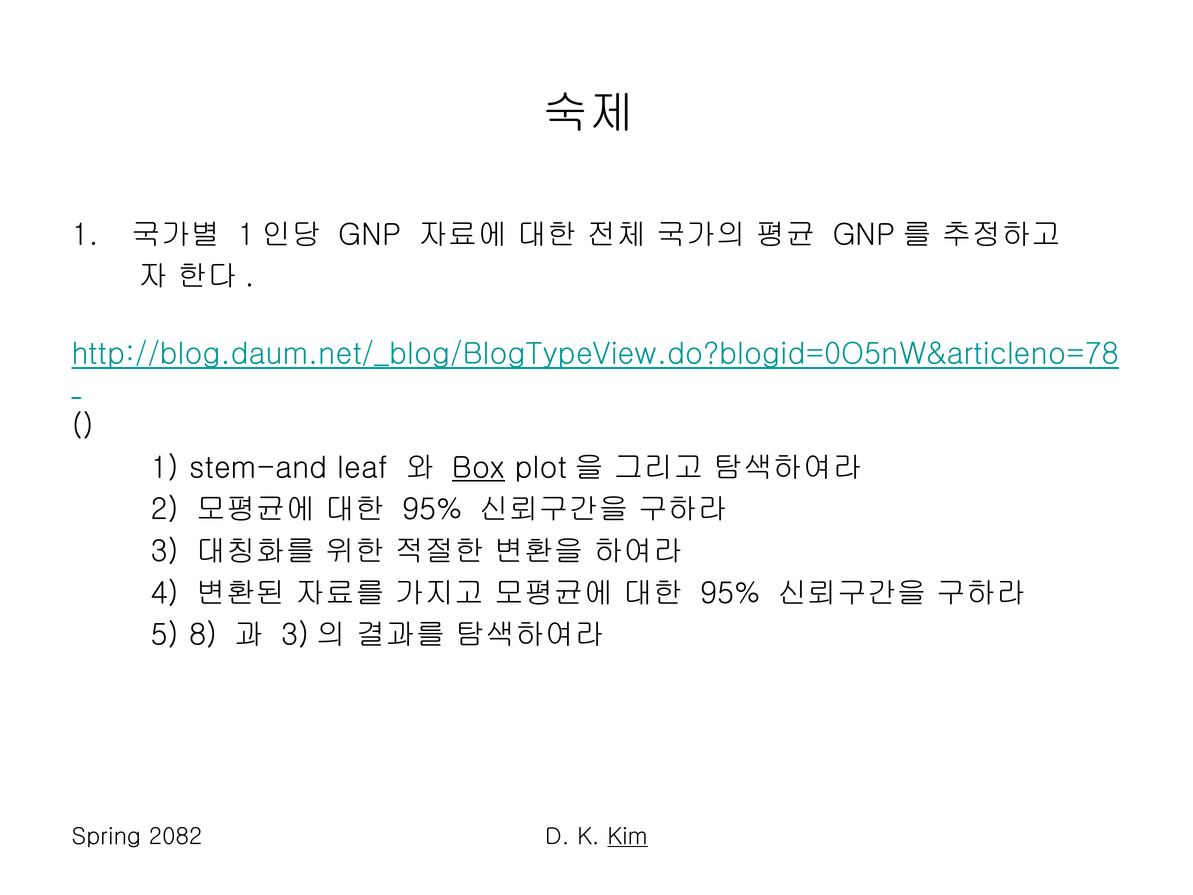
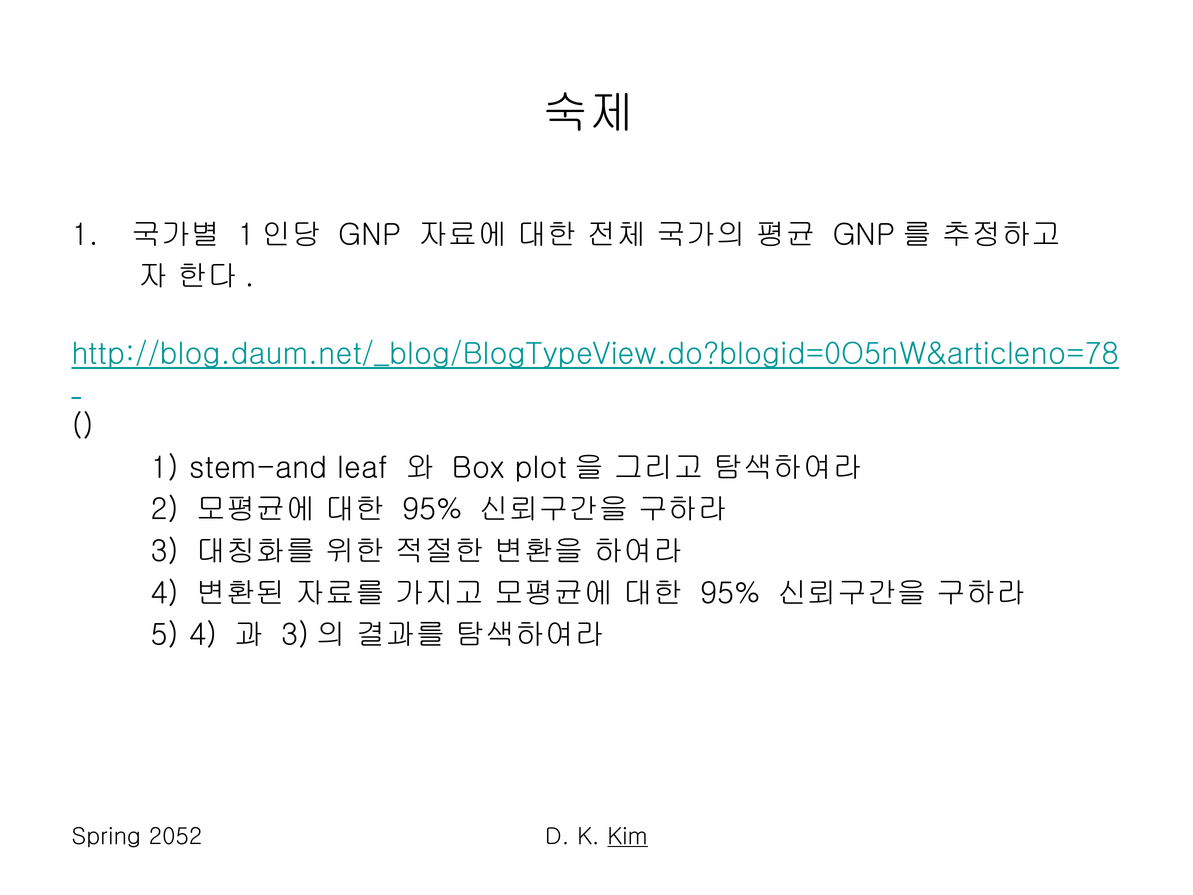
Box underline: present -> none
5 8: 8 -> 4
2082: 2082 -> 2052
